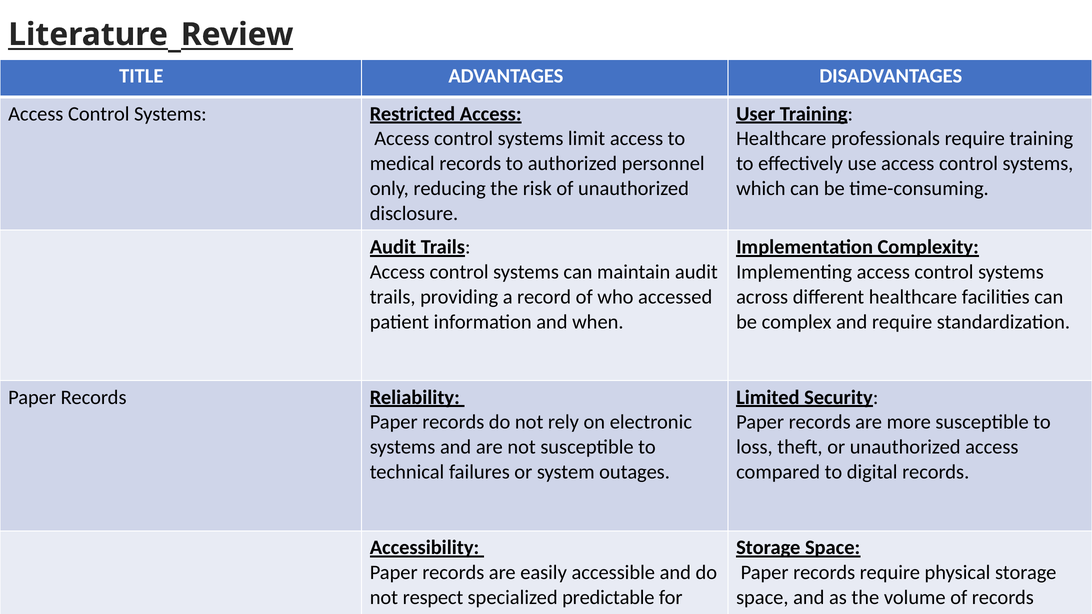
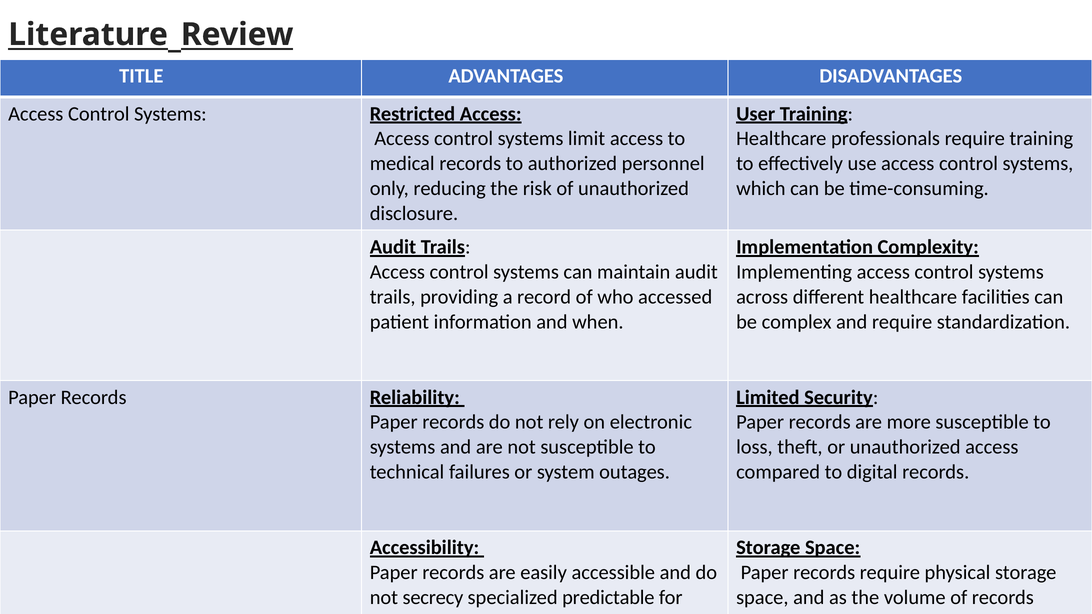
respect: respect -> secrecy
